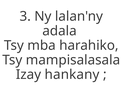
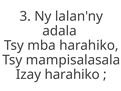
Izay hankany: hankany -> harahiko
